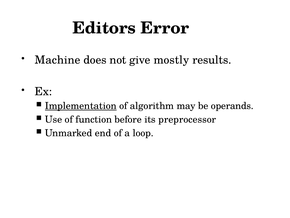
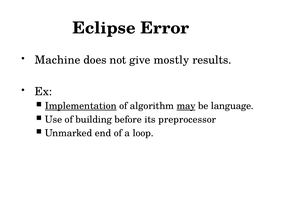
Editors: Editors -> Eclipse
may underline: none -> present
operands: operands -> language
function: function -> building
